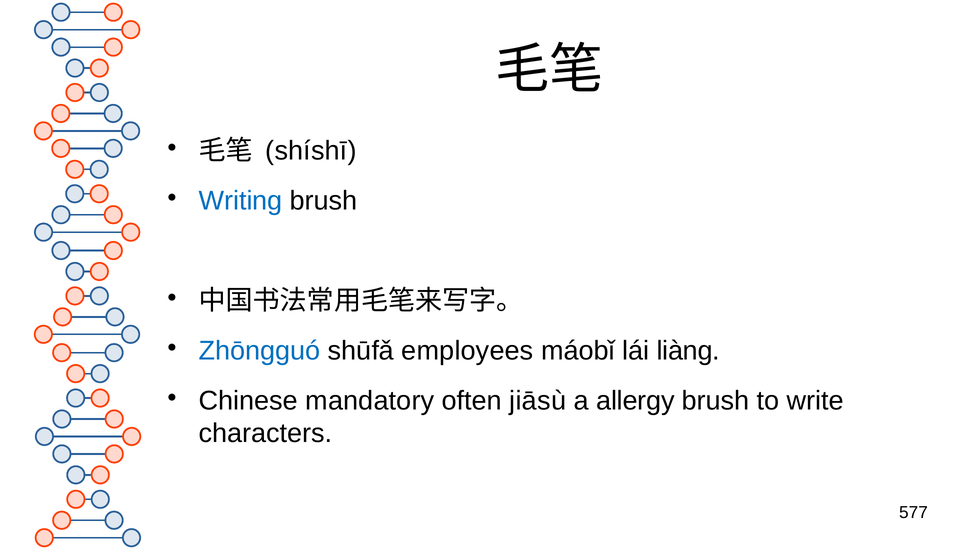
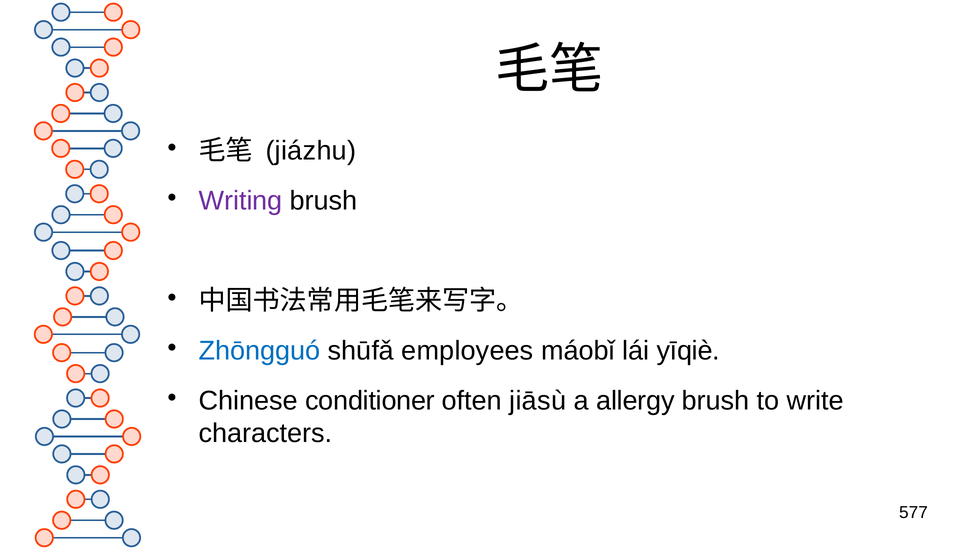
shíshī: shíshī -> jiázhu
Writing colour: blue -> purple
liàng: liàng -> yīqiè
mandatory: mandatory -> conditioner
